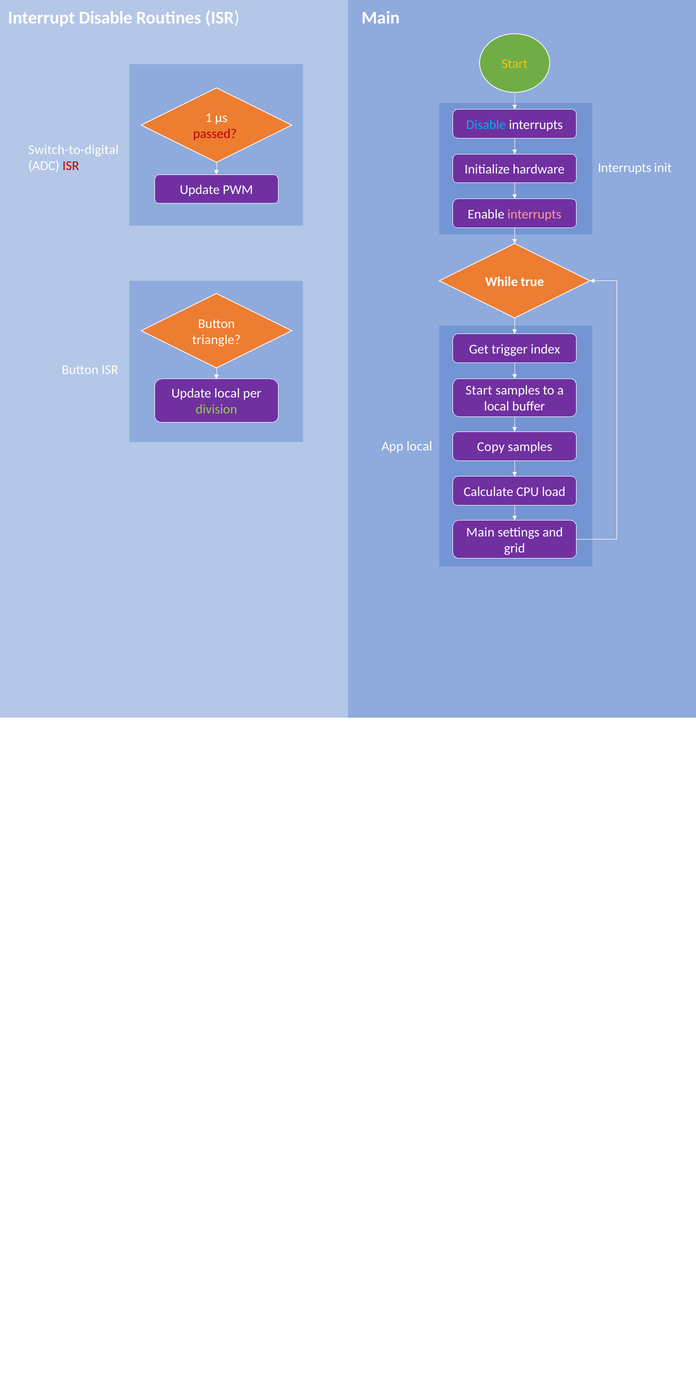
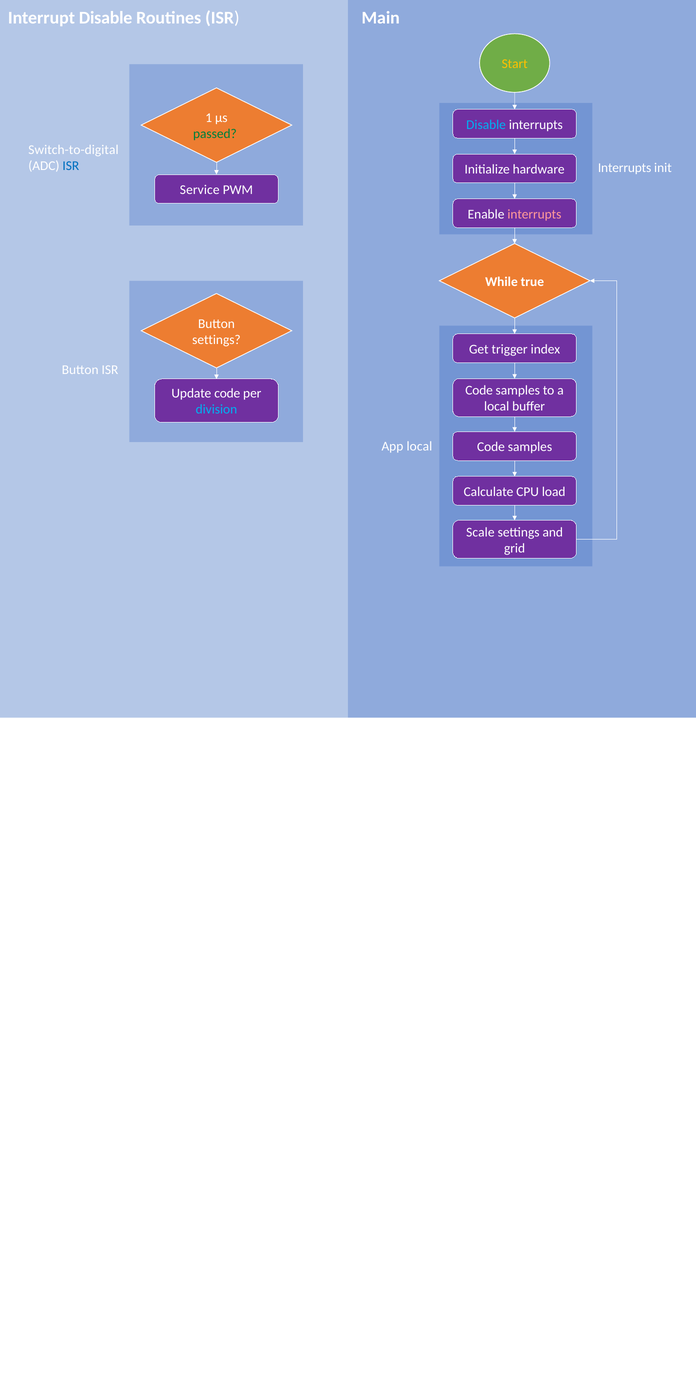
passed colour: red -> green
ISR at (71, 166) colour: red -> blue
Update at (200, 190): Update -> Service
triangle at (216, 339): triangle -> settings
Start at (479, 390): Start -> Code
Update local: local -> code
division colour: light green -> light blue
Copy at (491, 447): Copy -> Code
Main at (480, 532): Main -> Scale
